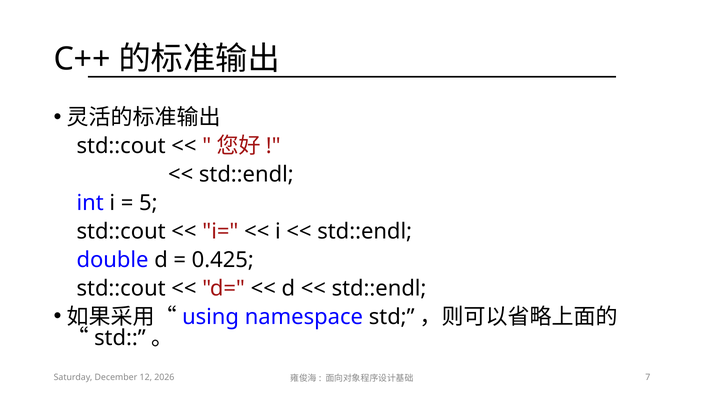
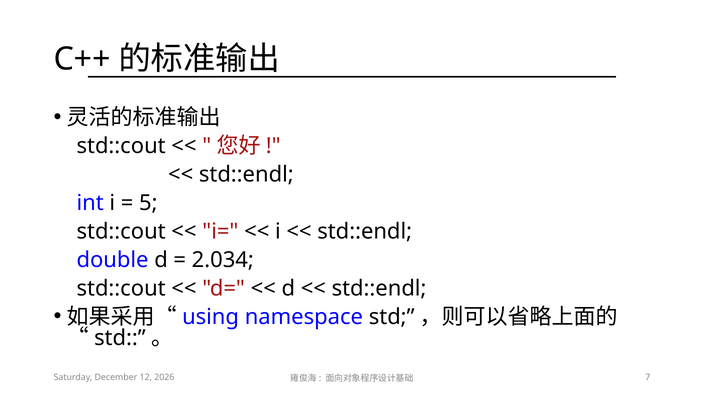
0.425: 0.425 -> 2.034
